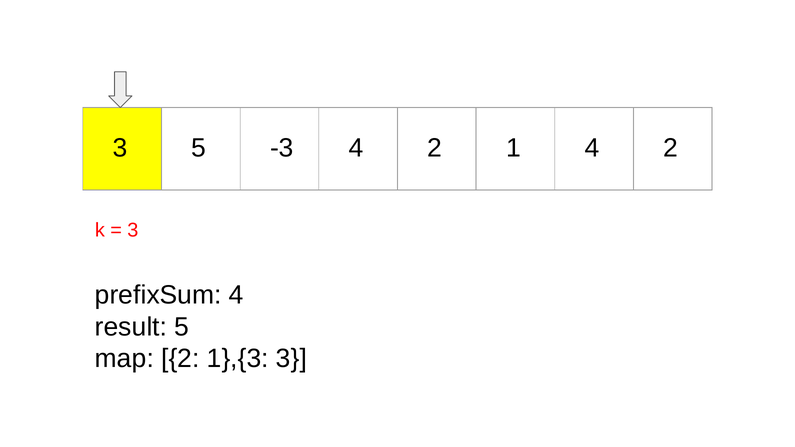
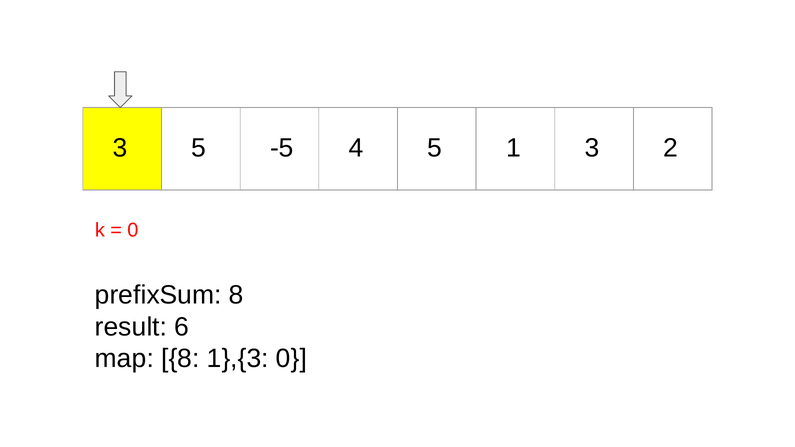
-3: -3 -> -5
2 at (435, 148): 2 -> 5
1 4: 4 -> 3
3 at (133, 230): 3 -> 0
prefixSum 4: 4 -> 8
result 5: 5 -> 6
map 2: 2 -> 8
1},{3 3: 3 -> 0
